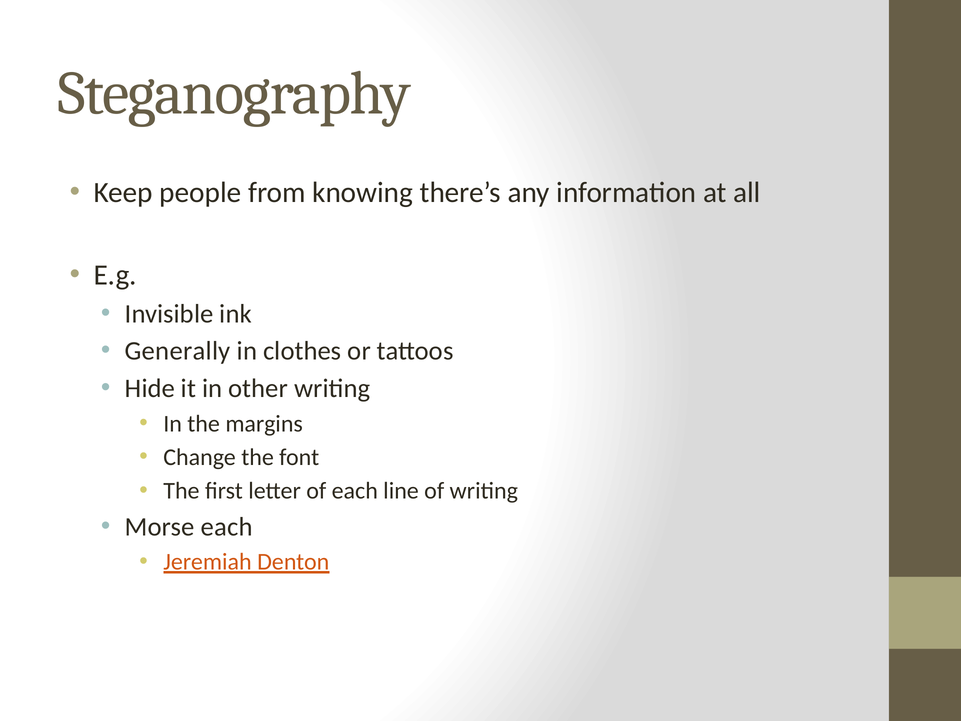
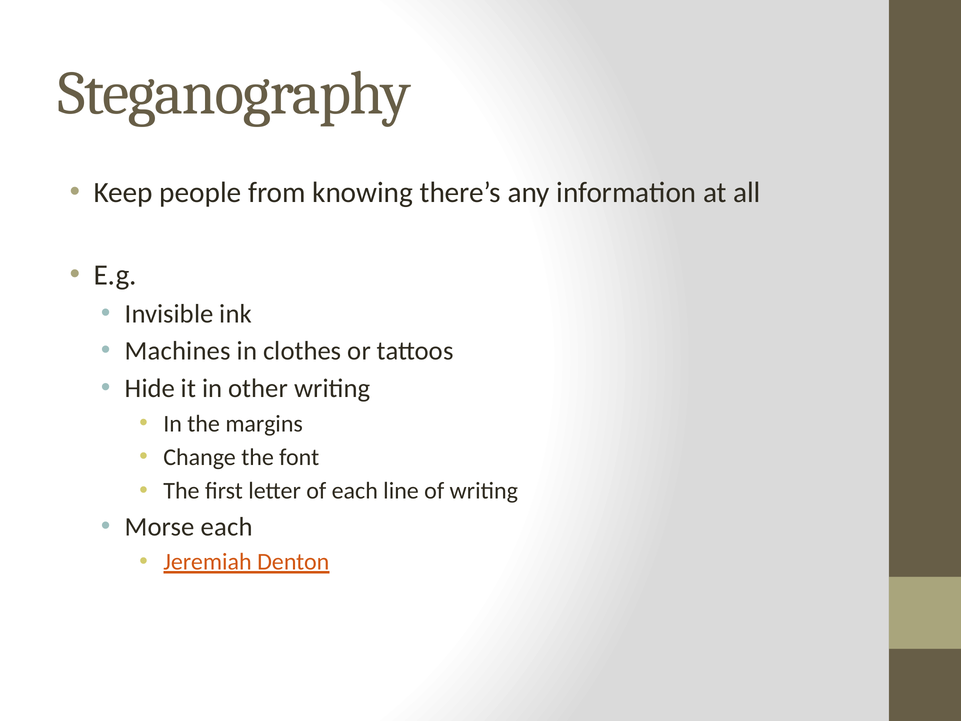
Generally: Generally -> Machines
